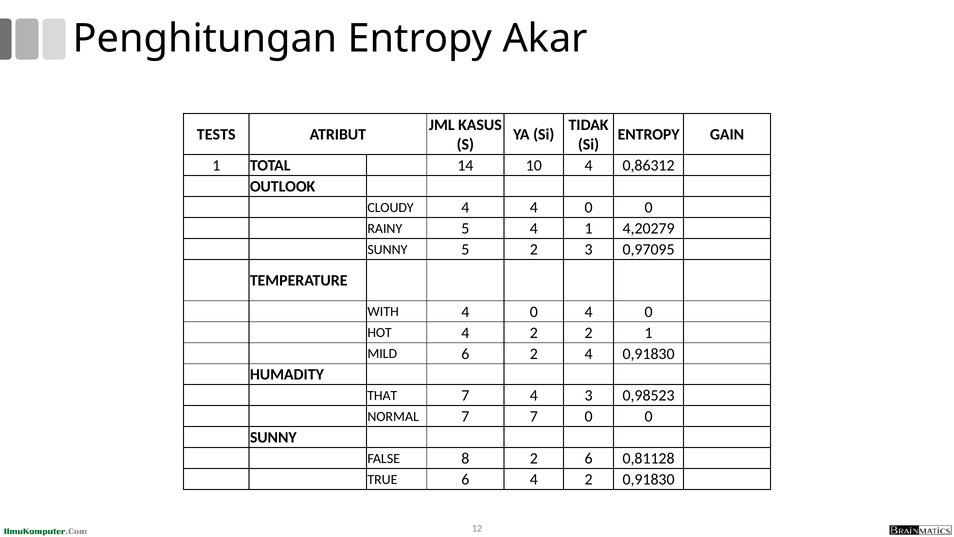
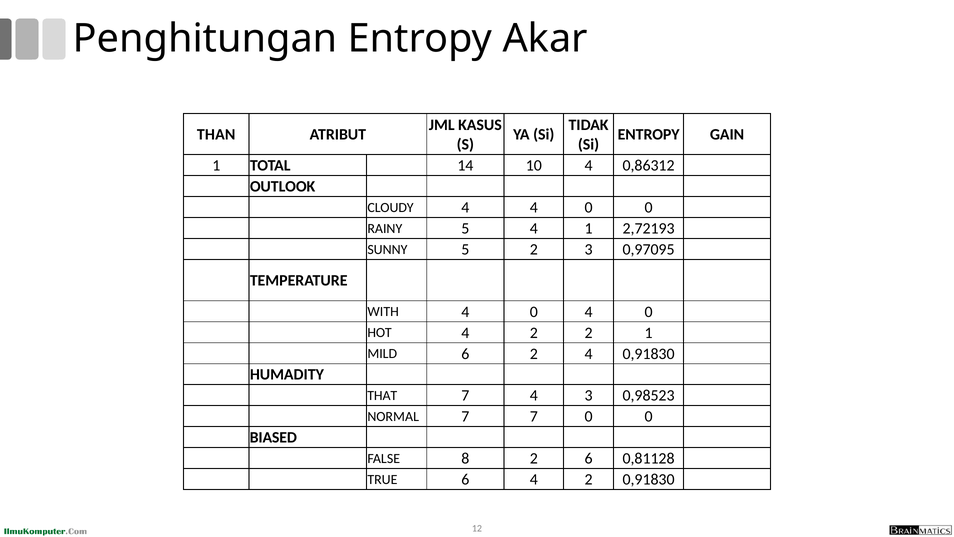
TESTS: TESTS -> THAN
4,20279: 4,20279 -> 2,72193
SUNNY at (273, 437): SUNNY -> BIASED
